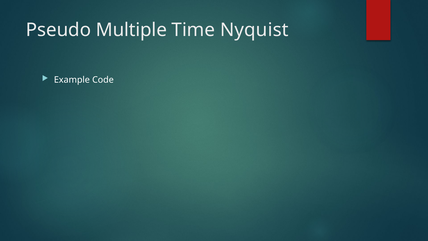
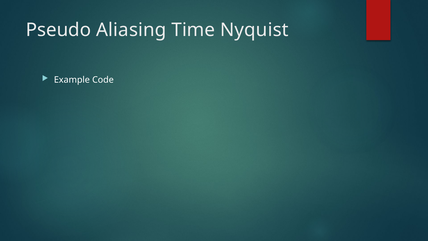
Multiple: Multiple -> Aliasing
